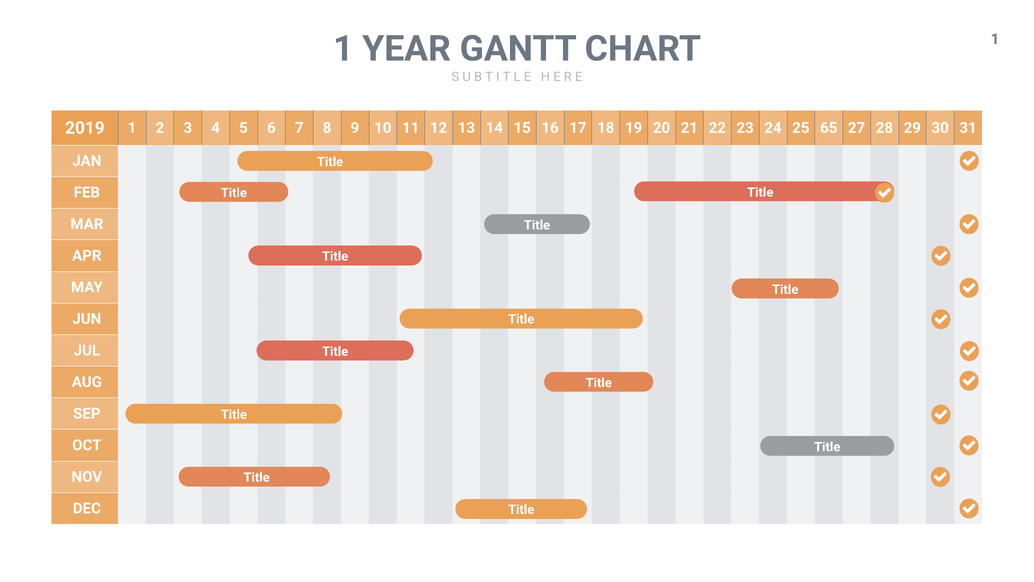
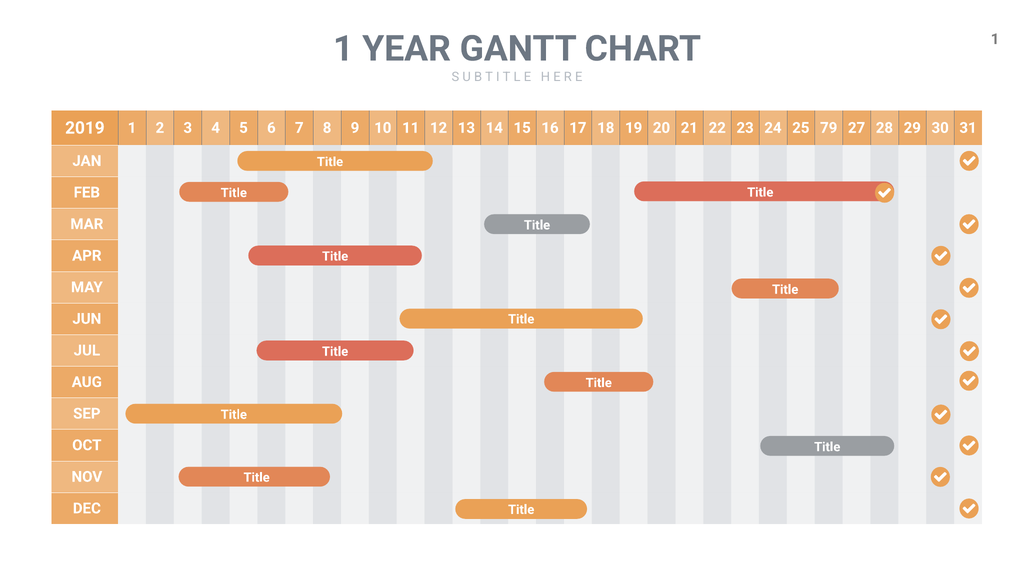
65: 65 -> 79
